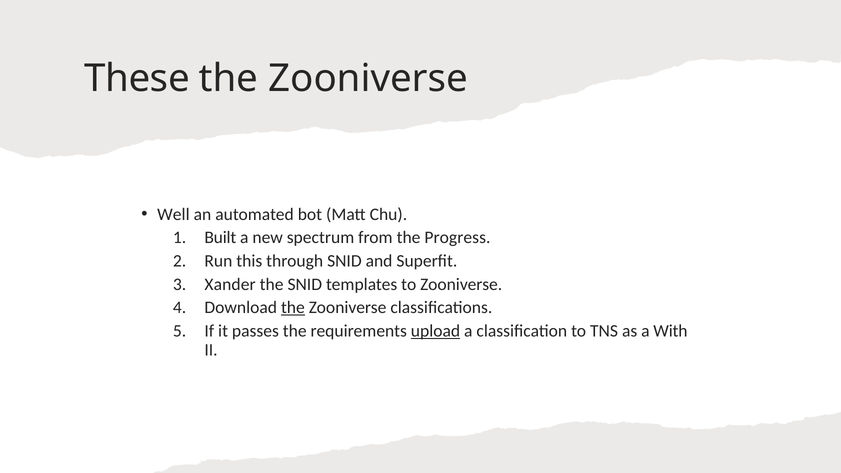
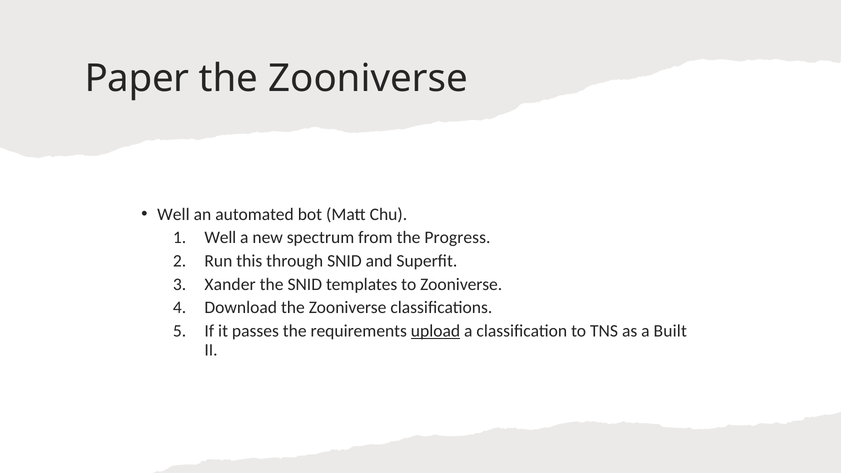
These: These -> Paper
Built at (220, 238): Built -> Well
the at (293, 308) underline: present -> none
With: With -> Built
